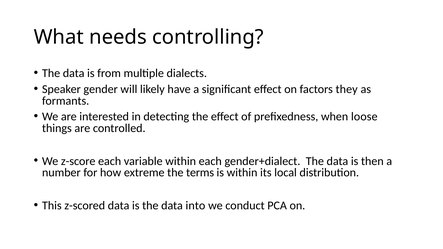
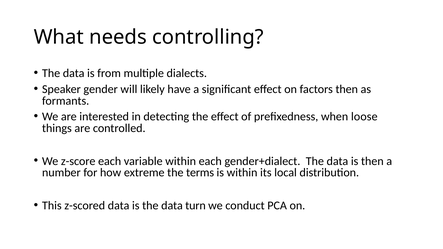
factors they: they -> then
into: into -> turn
